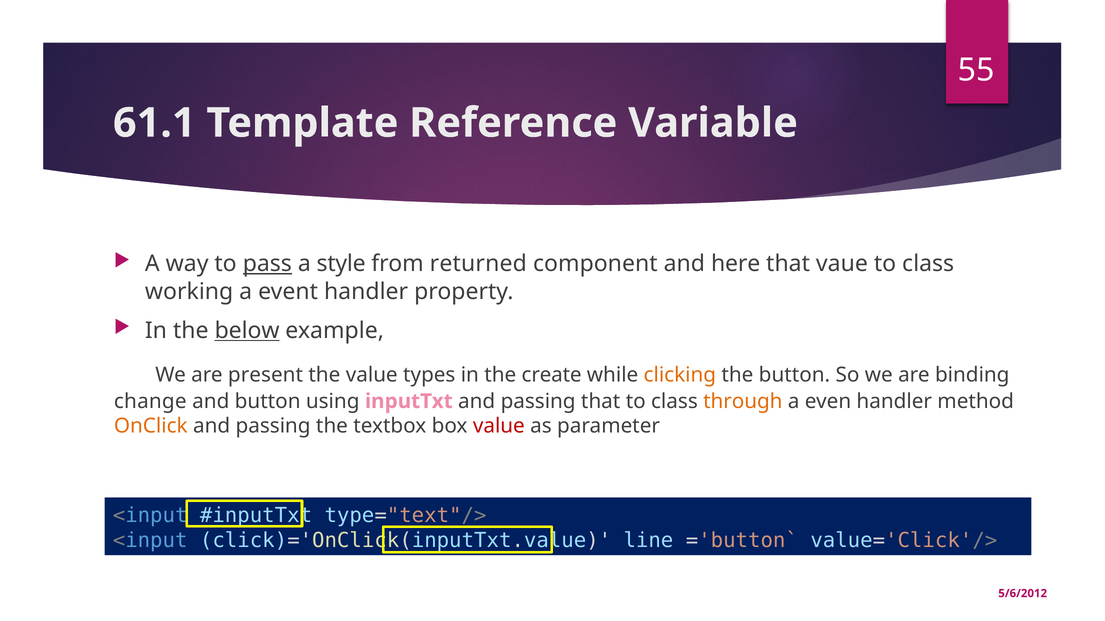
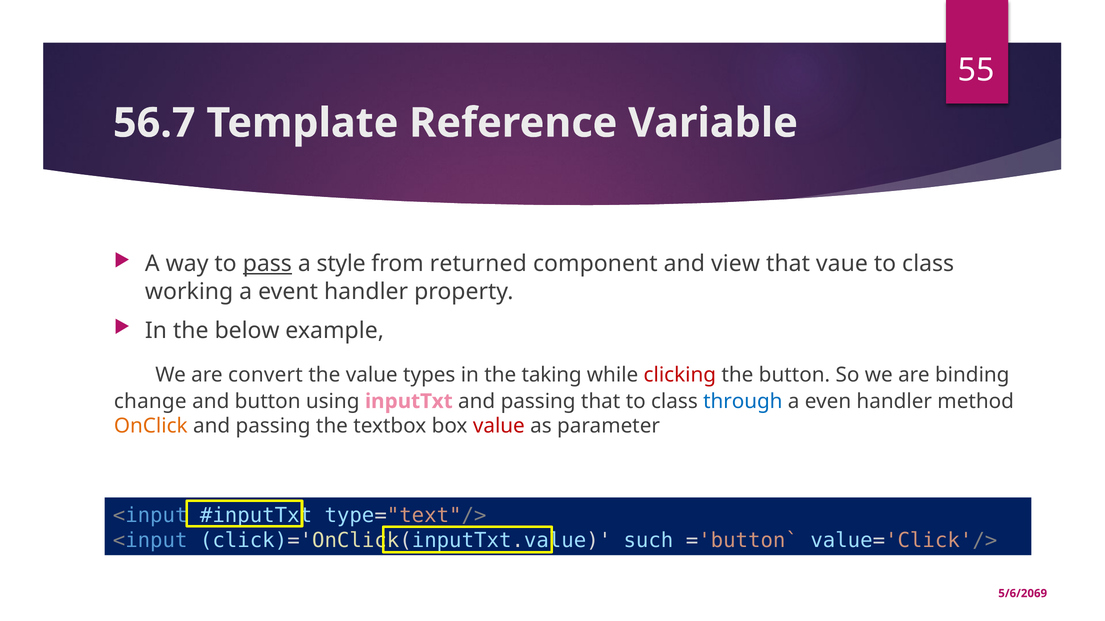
61.1: 61.1 -> 56.7
here: here -> view
below underline: present -> none
present: present -> convert
create: create -> taking
clicking colour: orange -> red
through colour: orange -> blue
line: line -> such
5/6/2012: 5/6/2012 -> 5/6/2069
